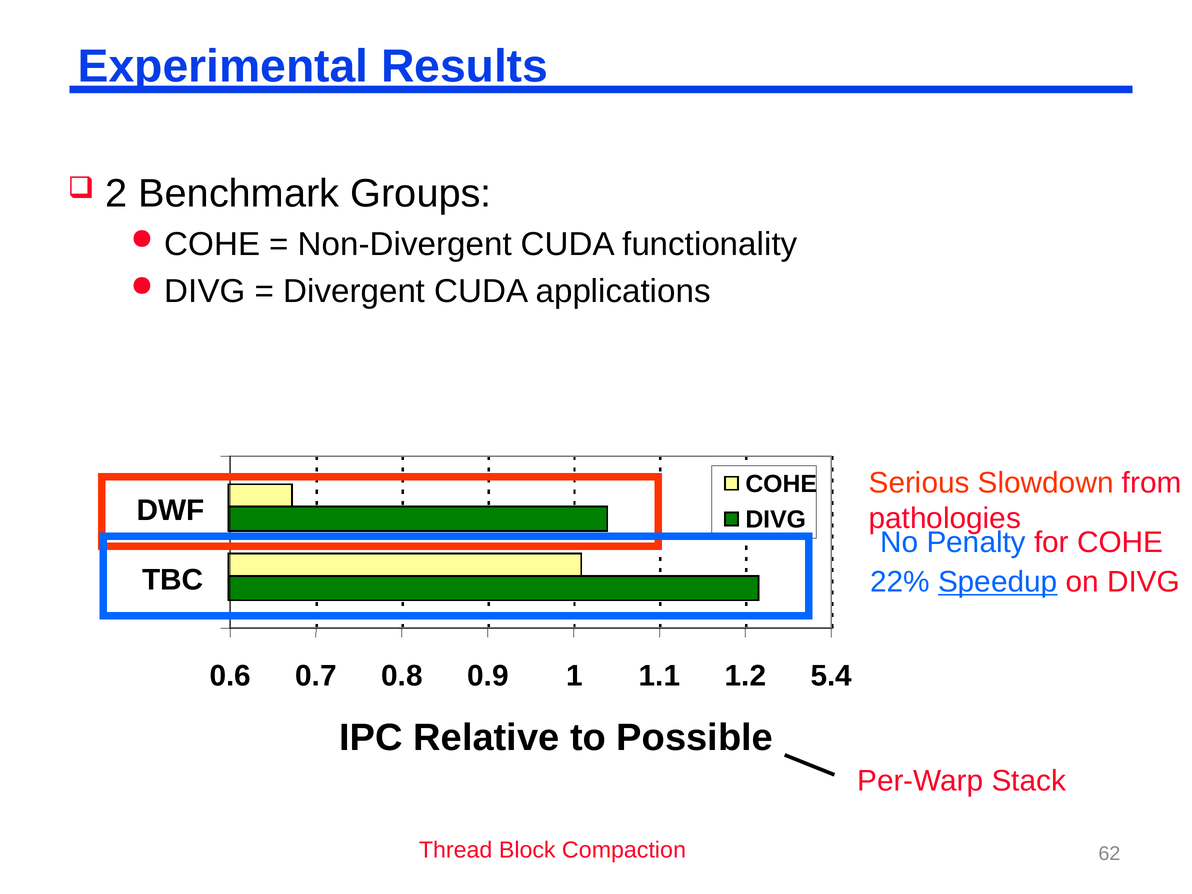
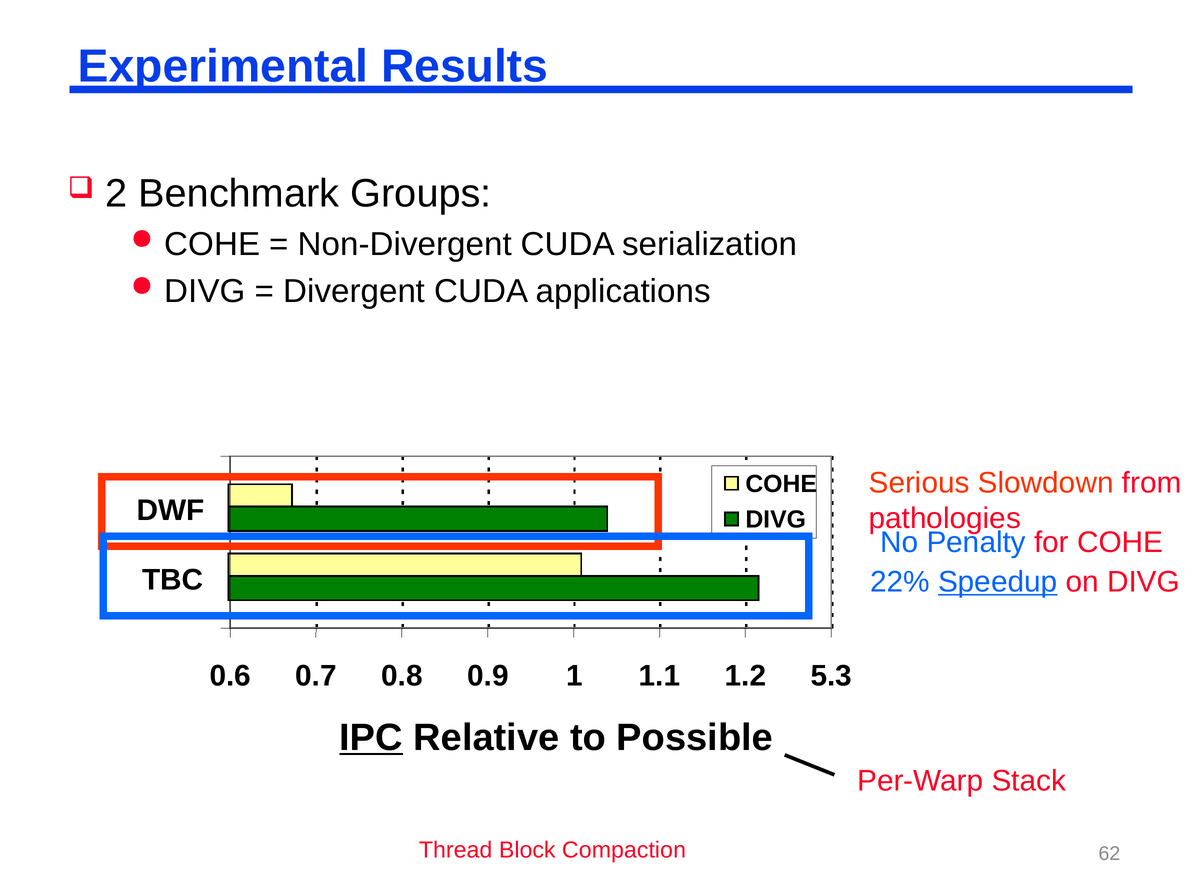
functionality: functionality -> serialization
5.4: 5.4 -> 5.3
IPC underline: none -> present
